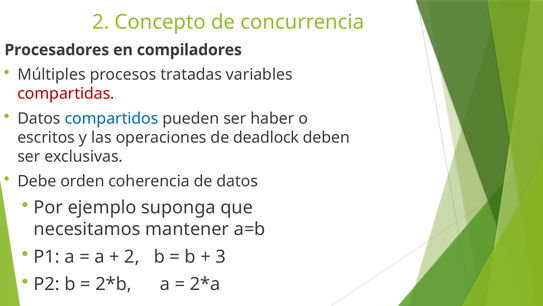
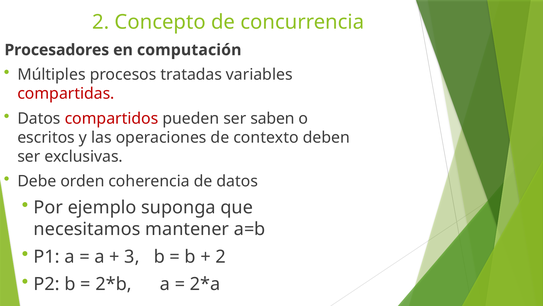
compiladores: compiladores -> computación
compartidos colour: blue -> red
haber: haber -> saben
deadlock: deadlock -> contexto
2 at (132, 256): 2 -> 3
3 at (221, 256): 3 -> 2
